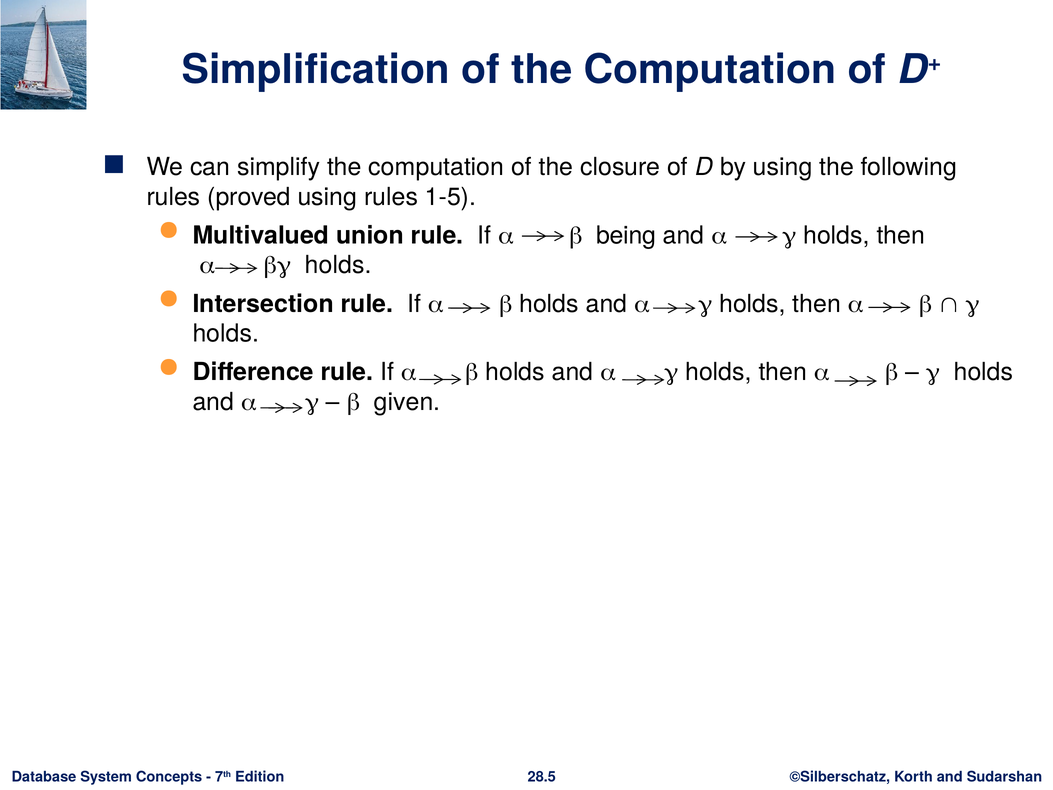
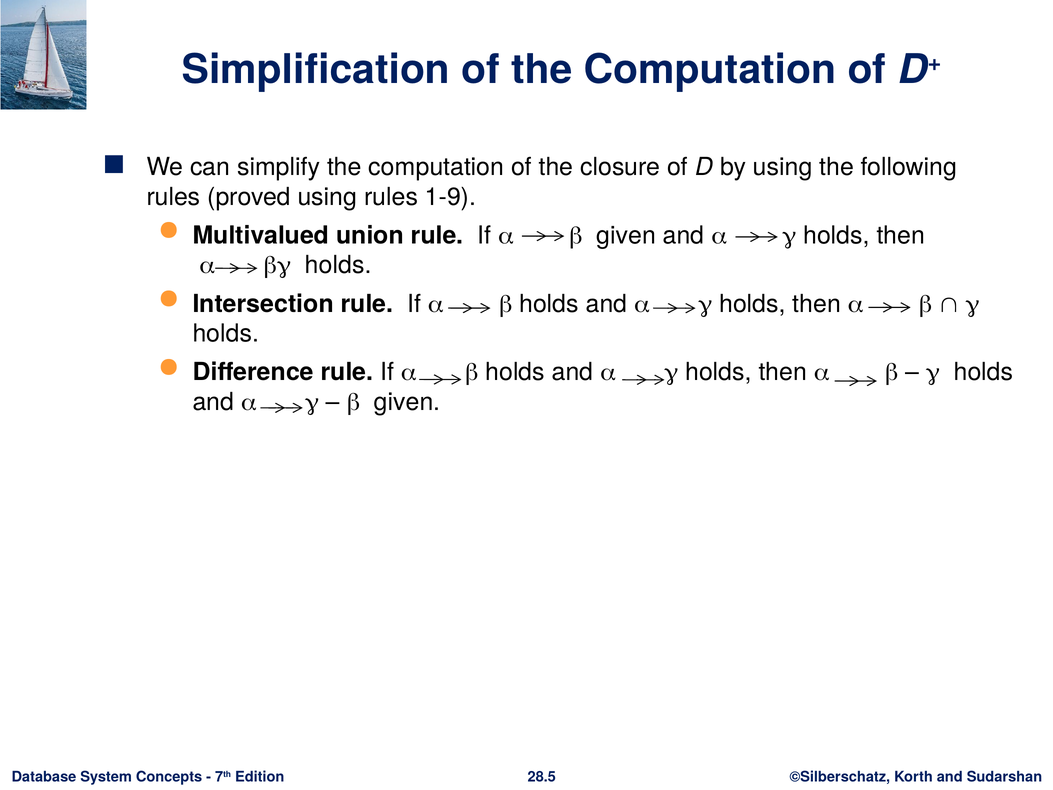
1-5: 1-5 -> 1-9
being at (626, 235): being -> given
